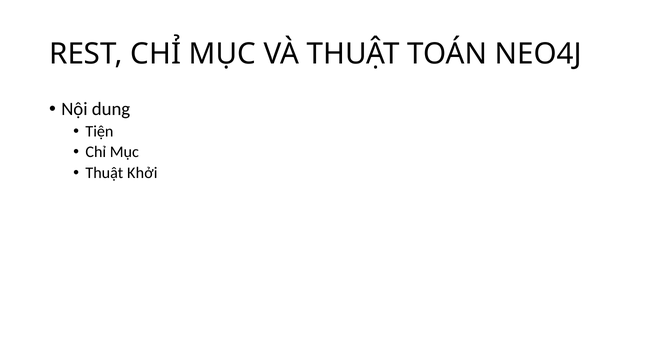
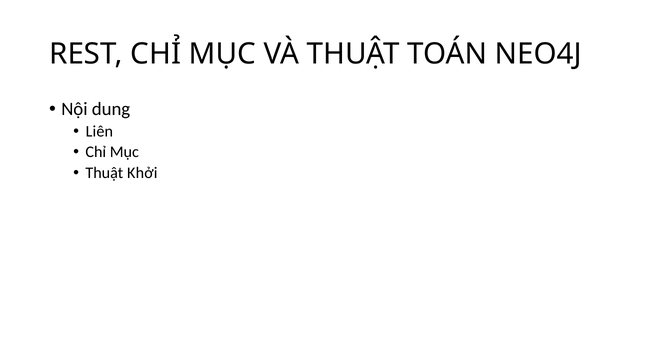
Tiện: Tiện -> Liên
